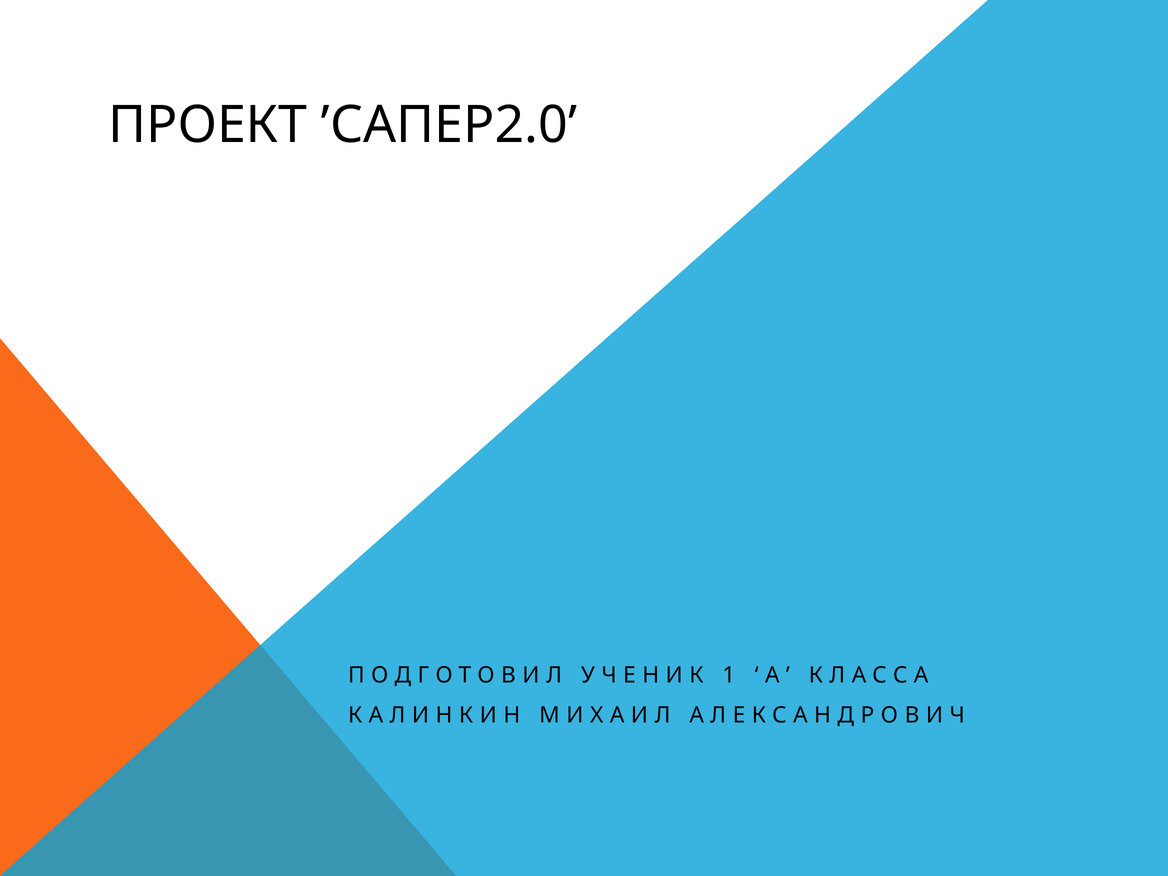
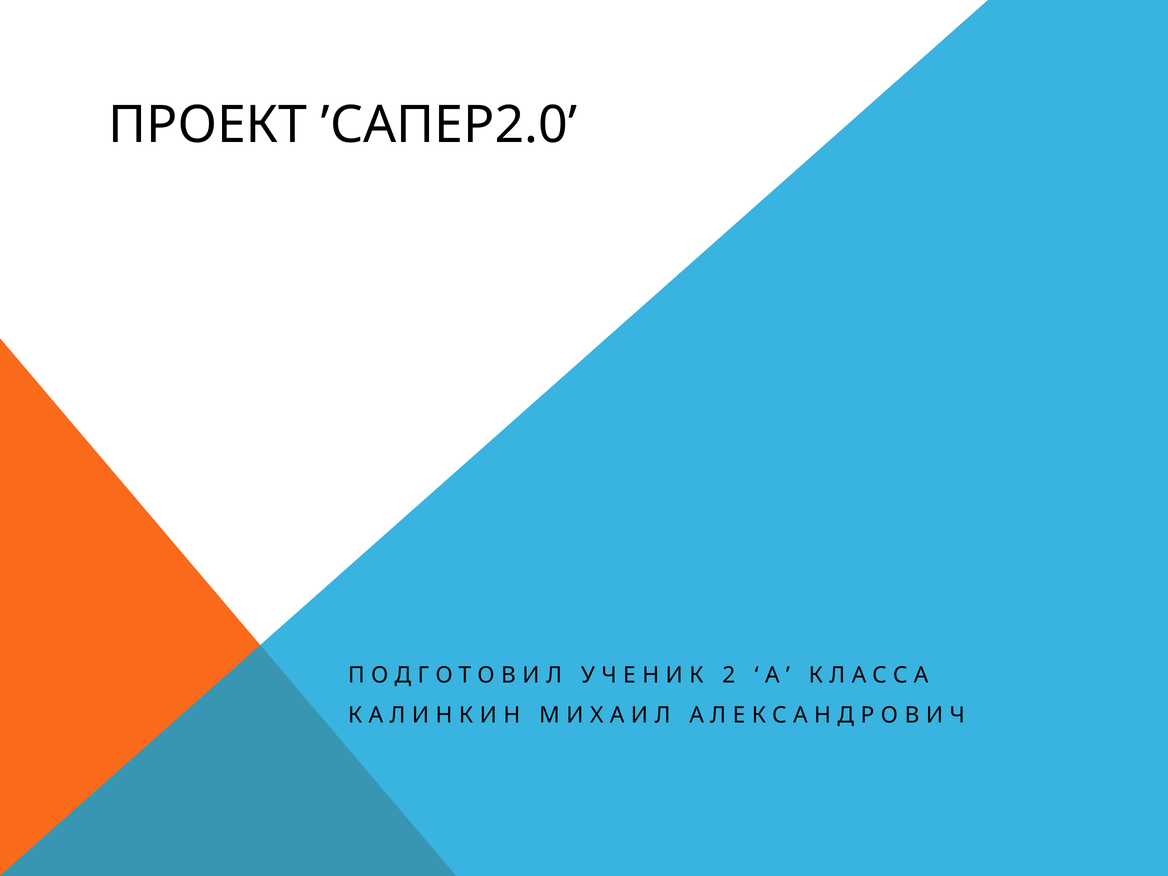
1: 1 -> 2
